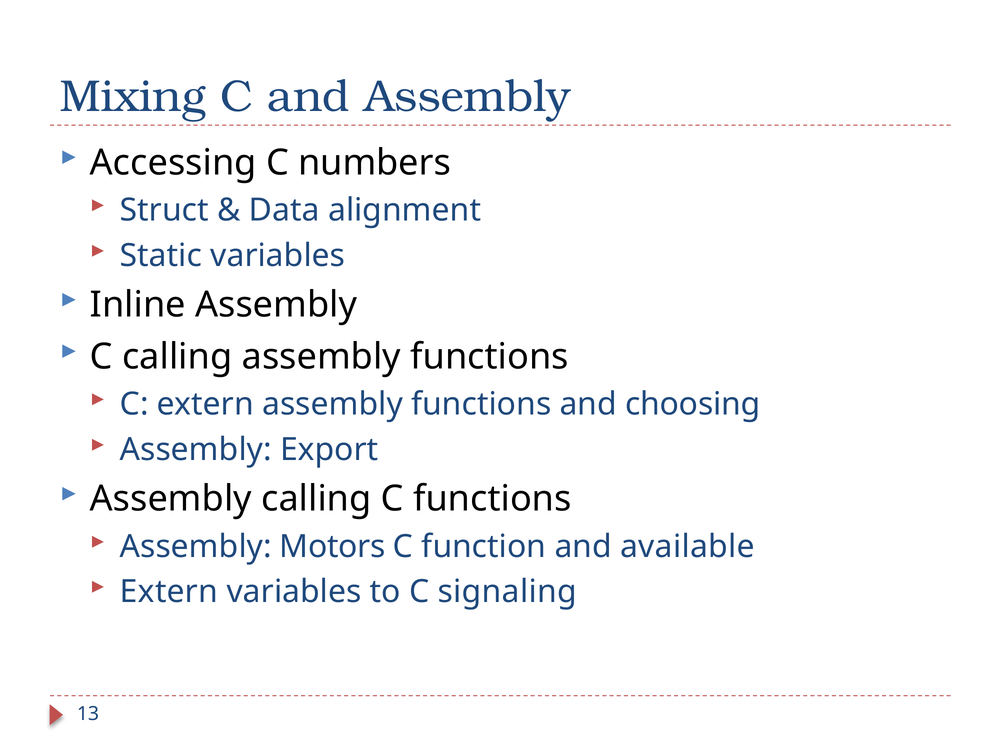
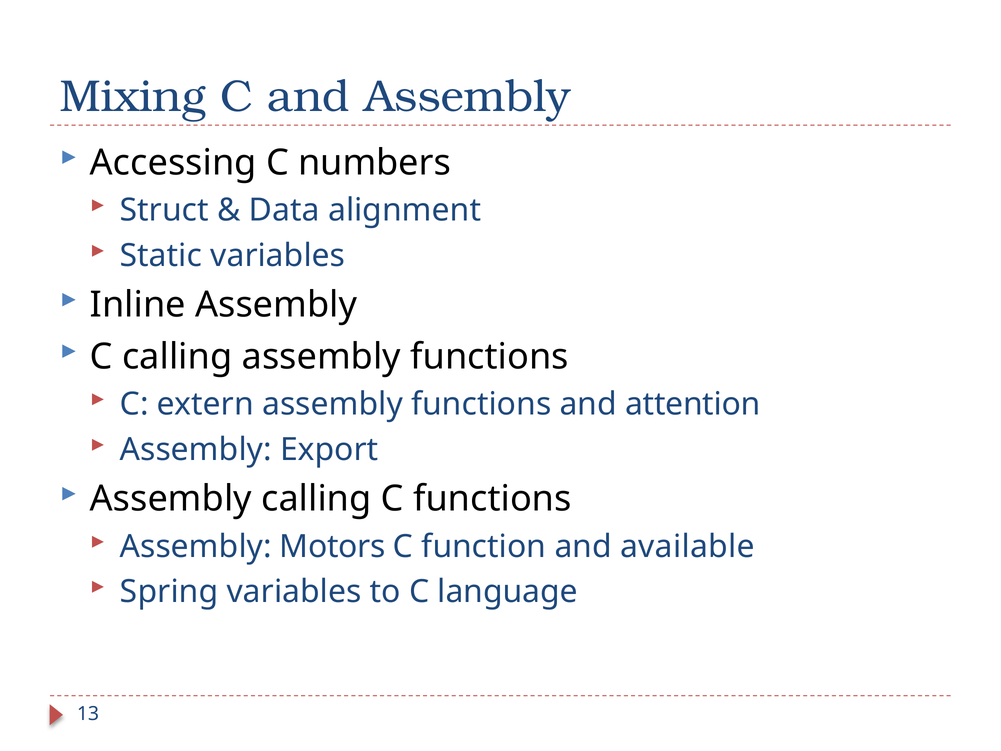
choosing: choosing -> attention
Extern at (169, 592): Extern -> Spring
signaling: signaling -> language
